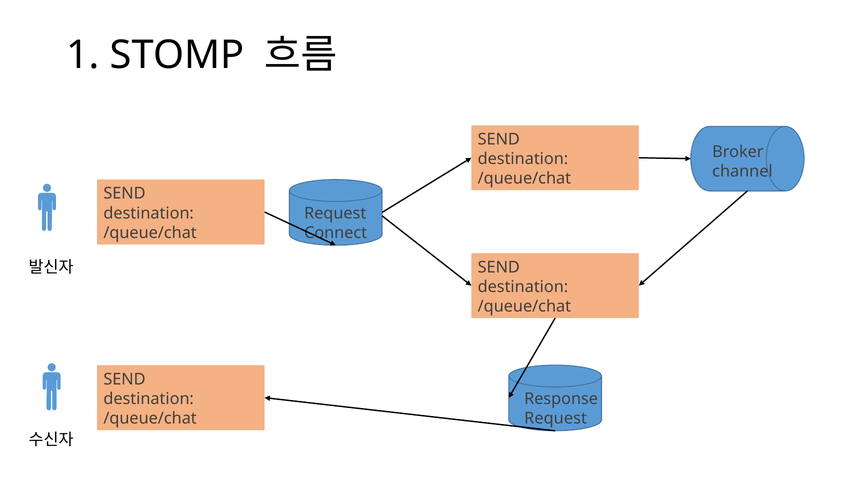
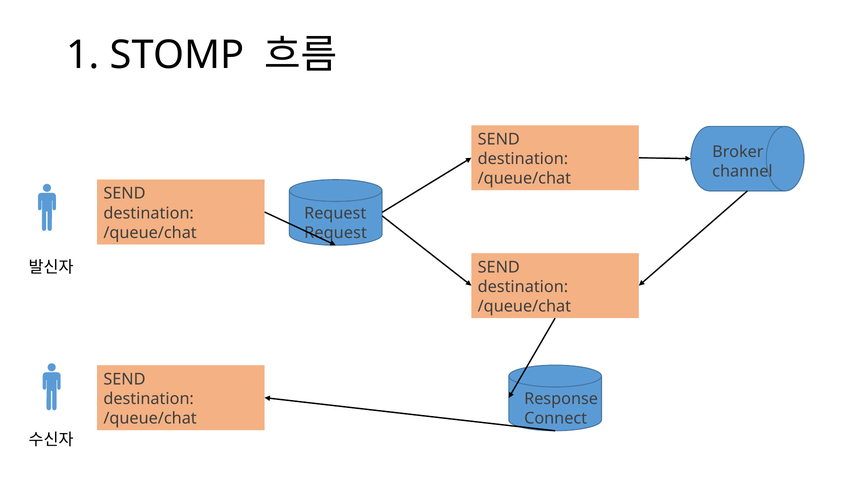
Connect at (336, 233): Connect -> Request
Request at (556, 419): Request -> Connect
